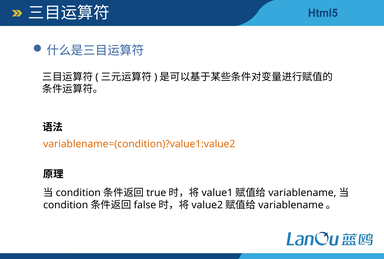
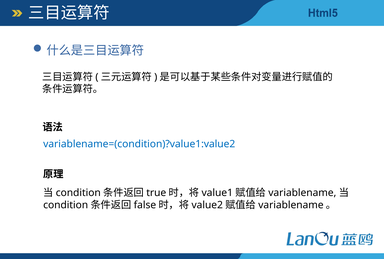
variablename=(condition)?value1:value2 colour: orange -> blue
